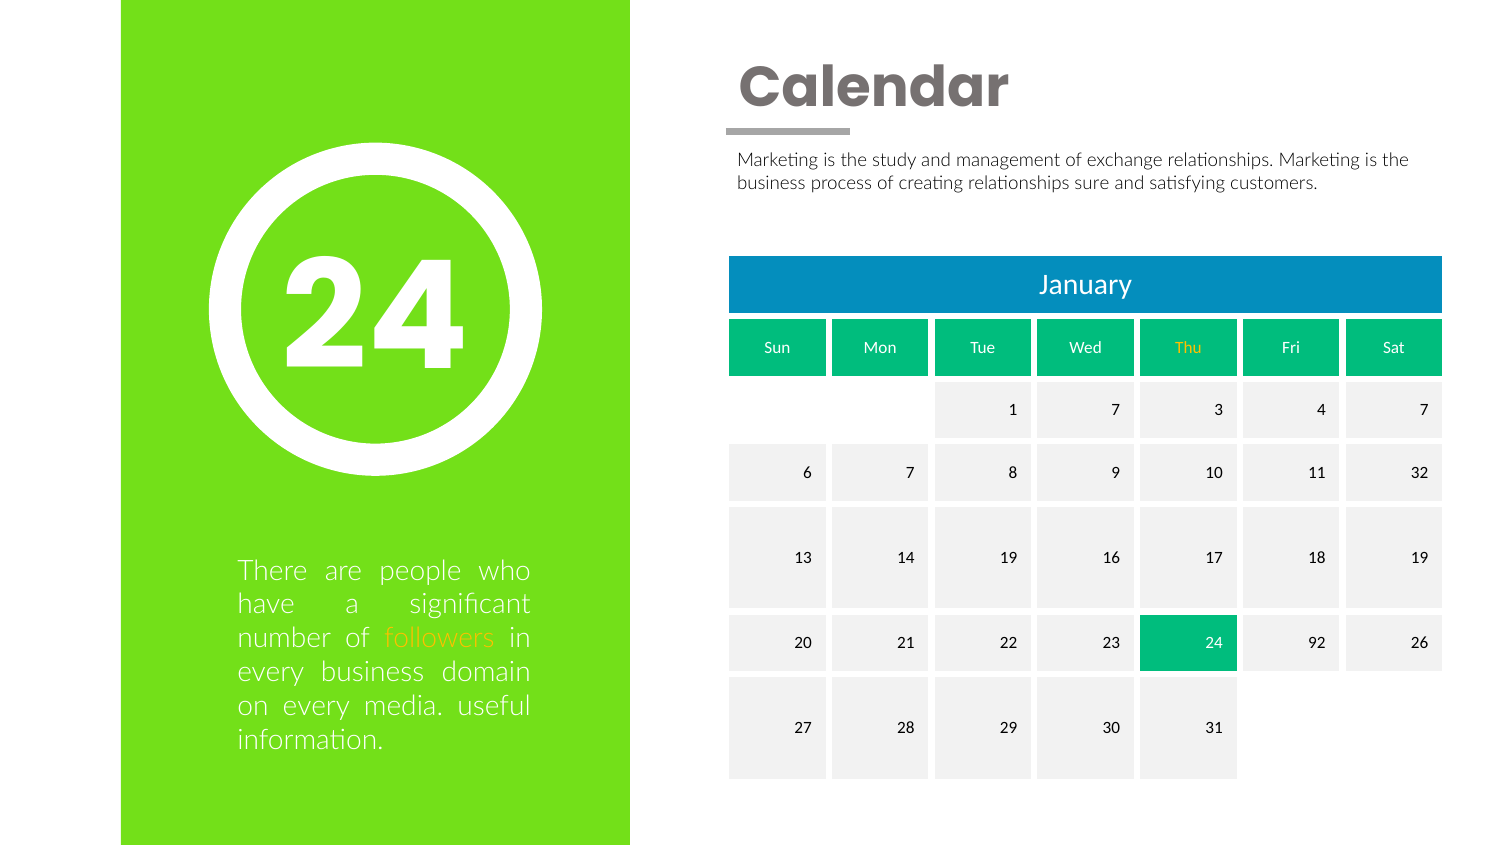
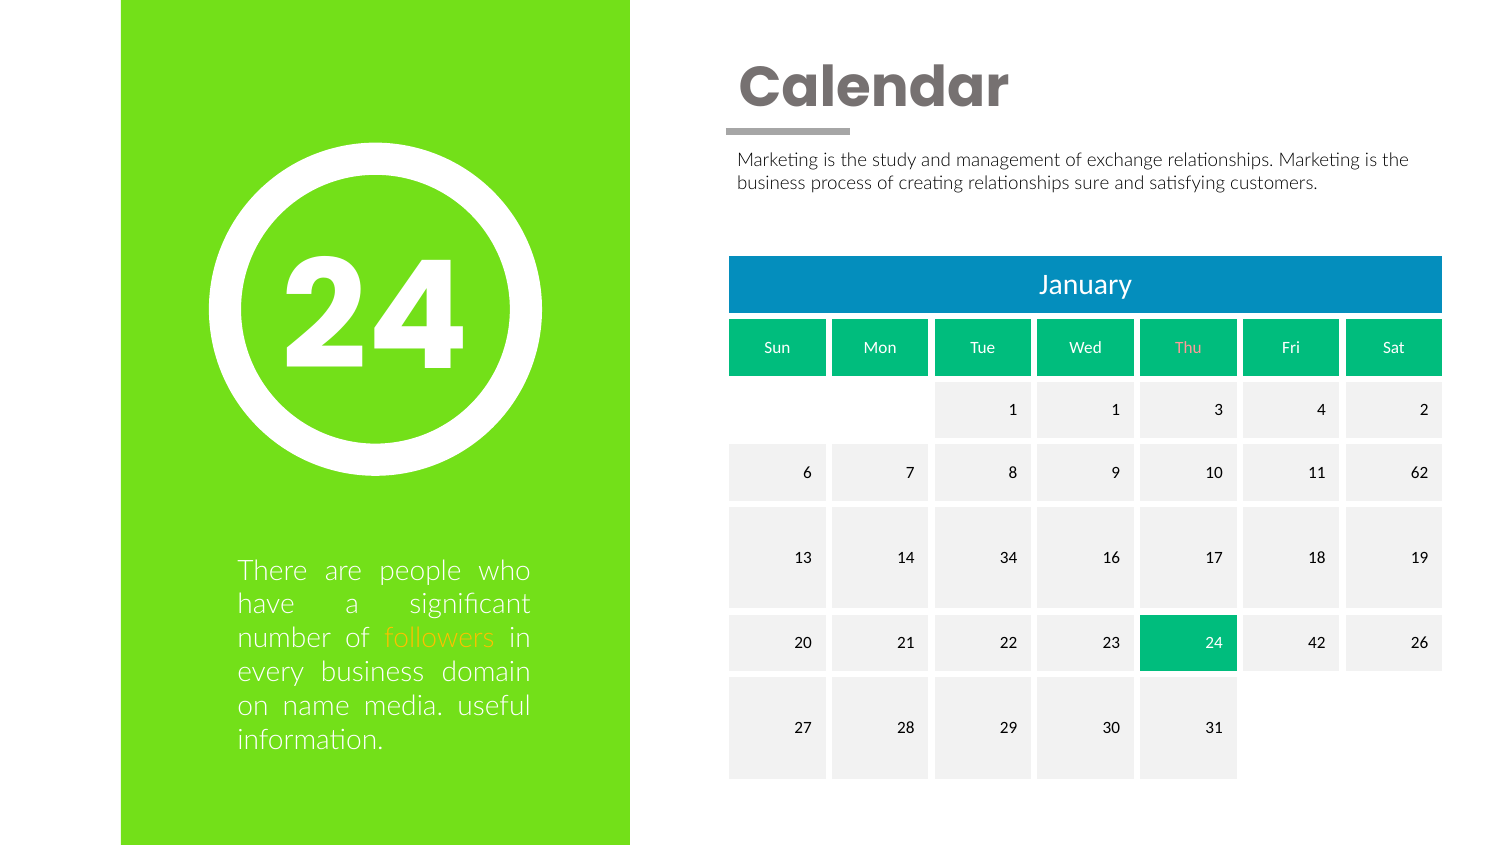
Thu colour: yellow -> pink
1 7: 7 -> 1
4 7: 7 -> 2
32: 32 -> 62
14 19: 19 -> 34
92: 92 -> 42
on every: every -> name
